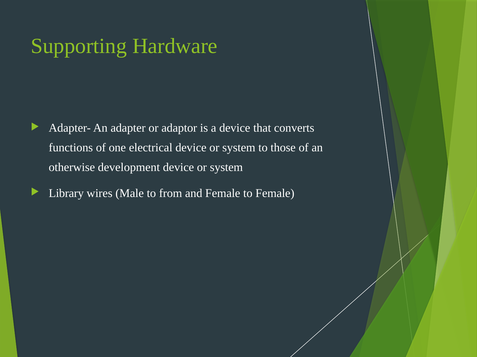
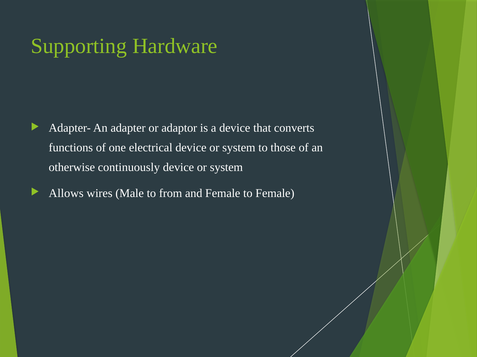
development: development -> continuously
Library: Library -> Allows
